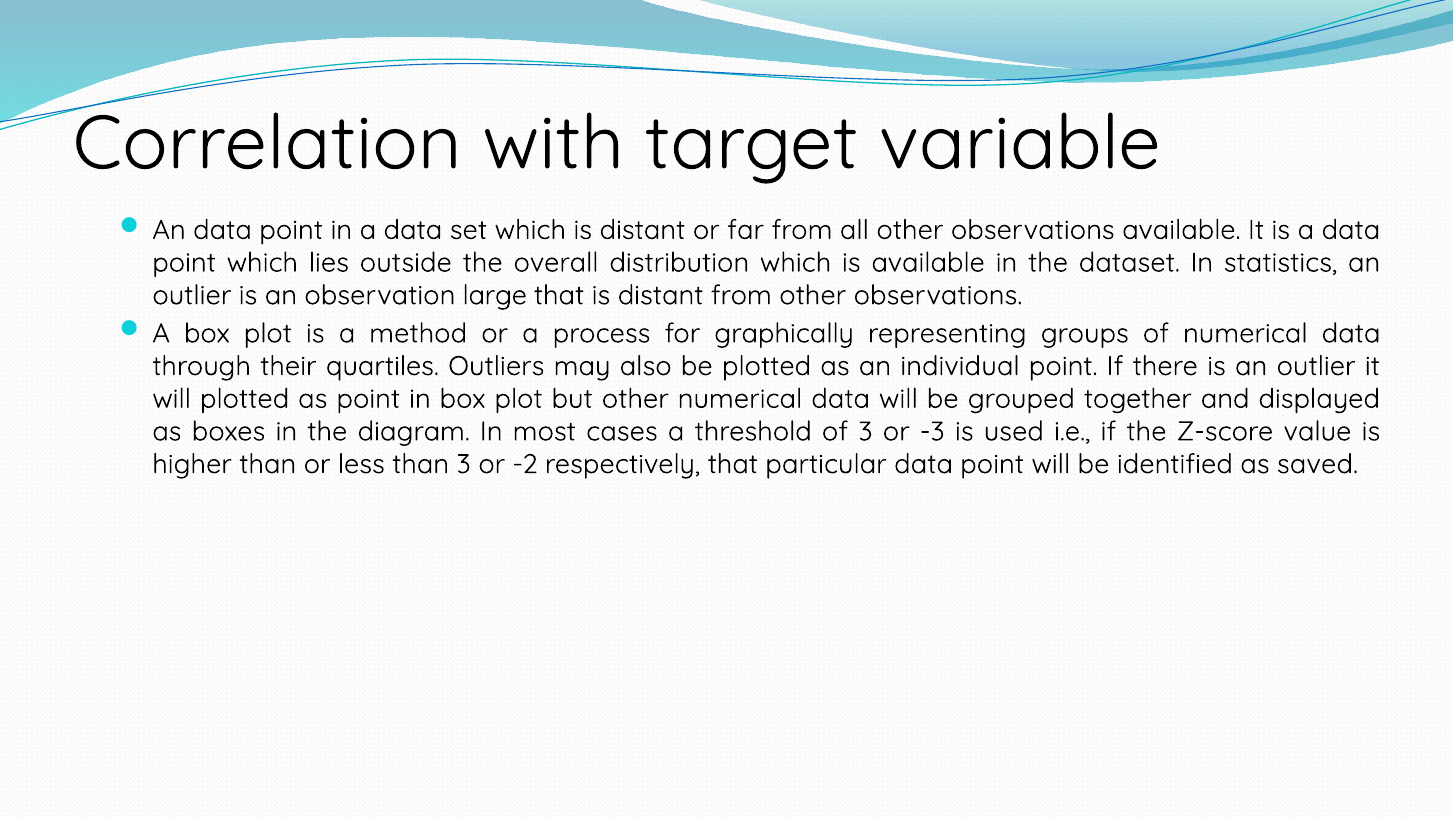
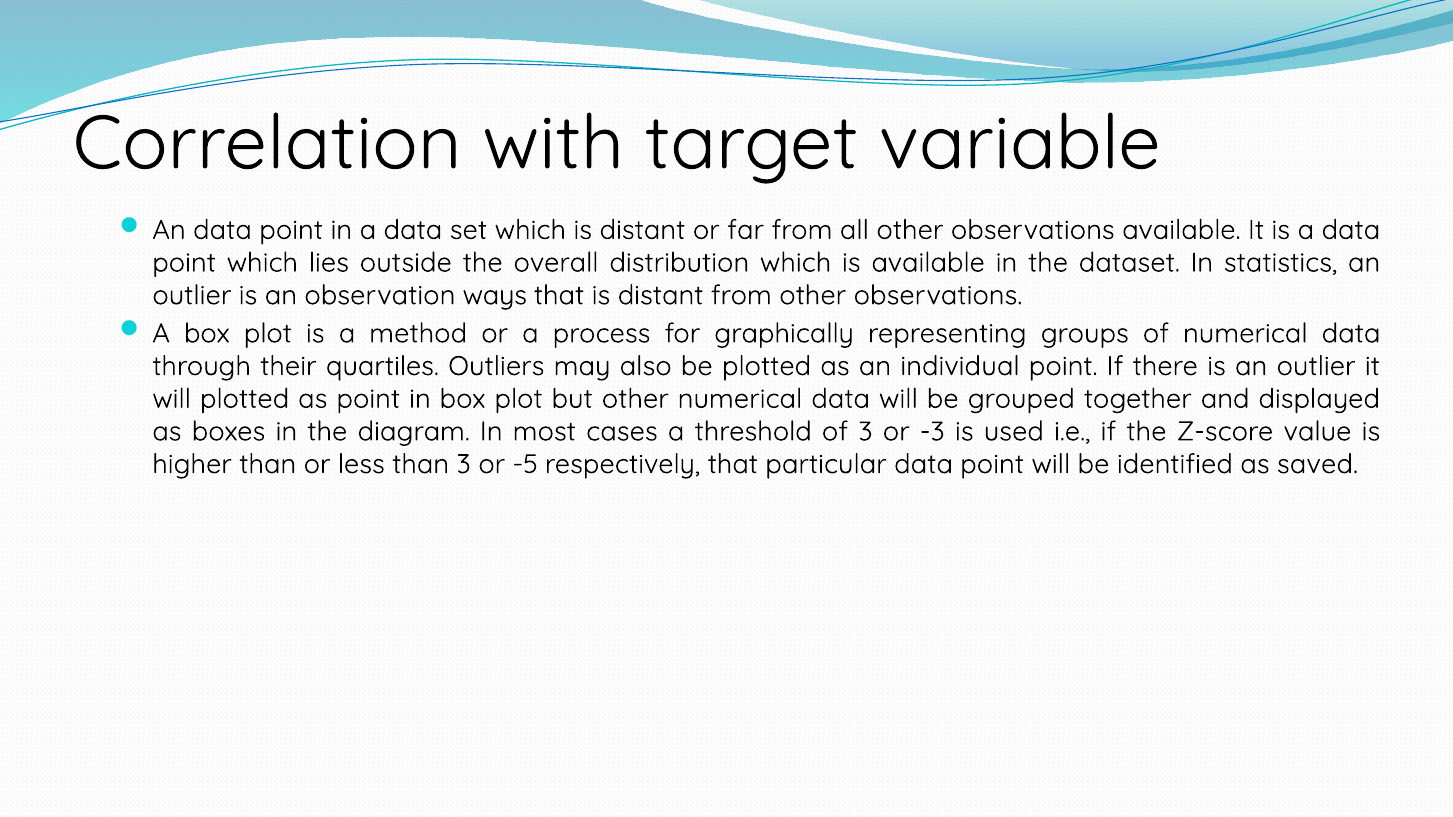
large: large -> ways
-2: -2 -> -5
